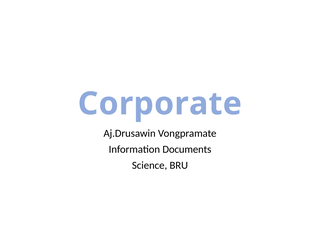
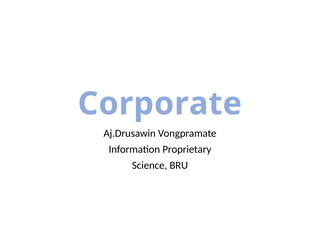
Documents: Documents -> Proprietary
